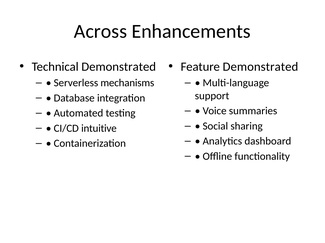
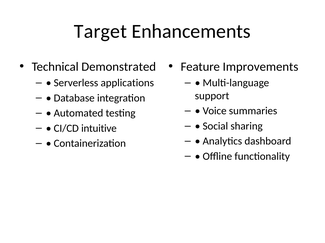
Across: Across -> Target
Feature Demonstrated: Demonstrated -> Improvements
mechanisms: mechanisms -> applications
